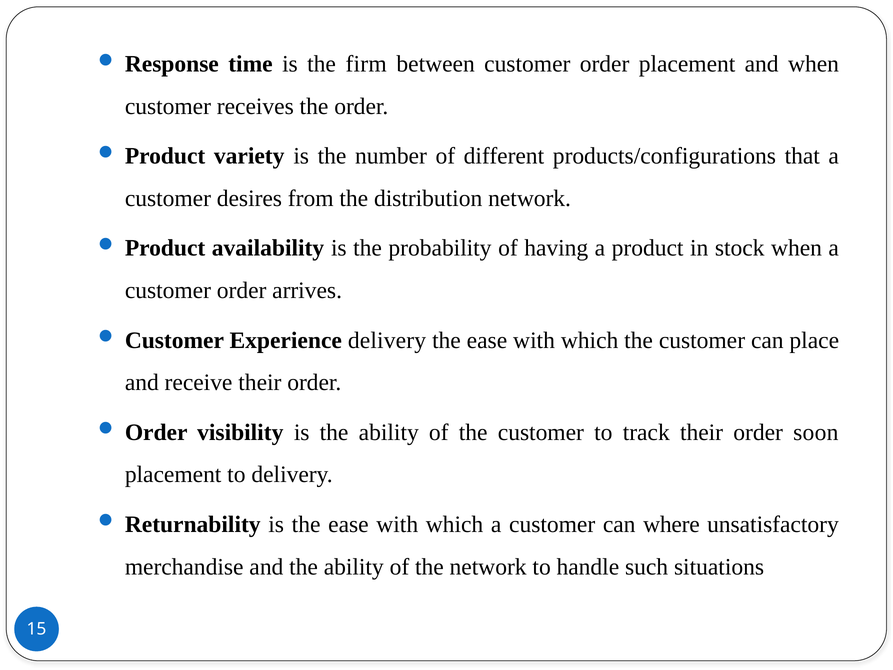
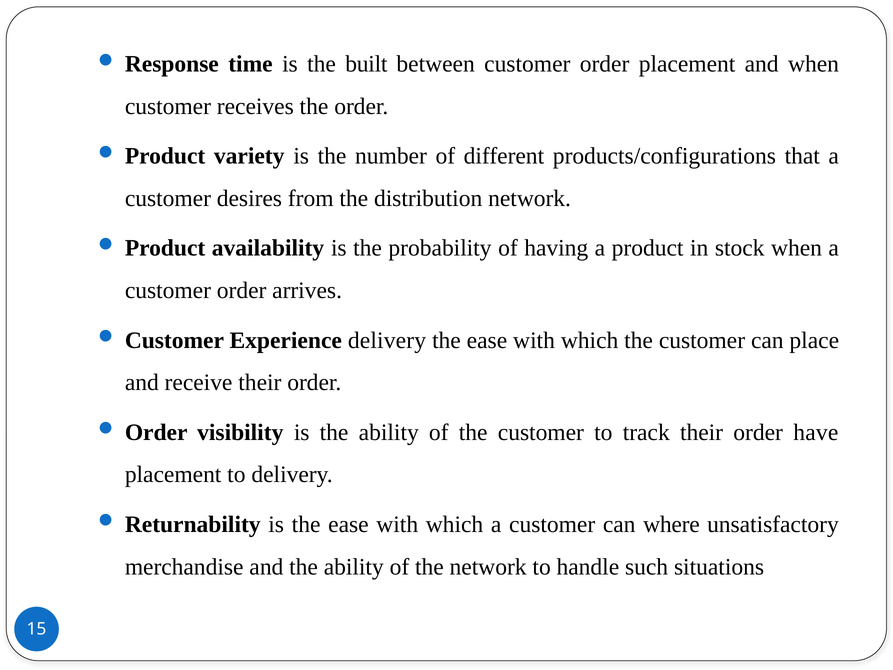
firm: firm -> built
soon: soon -> have
